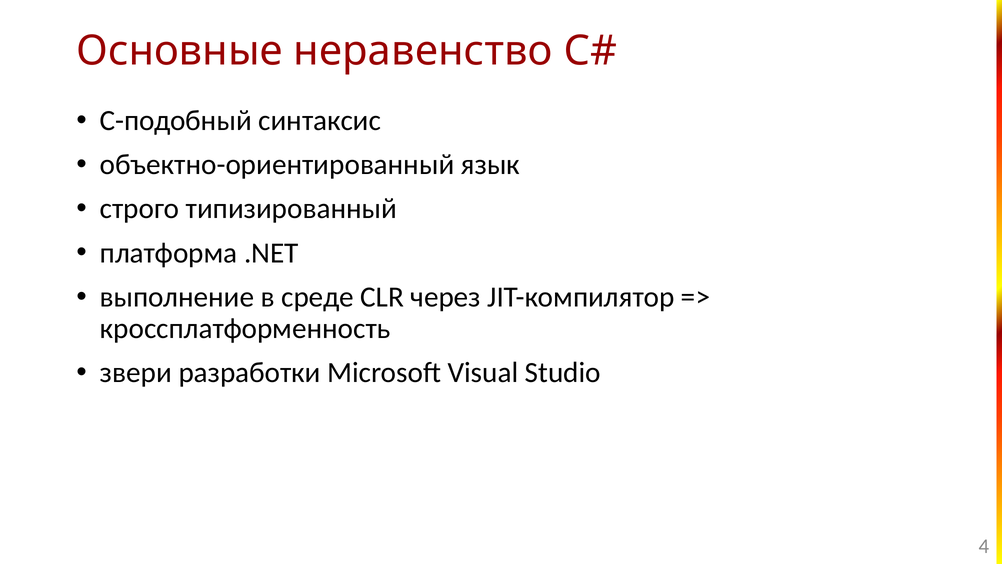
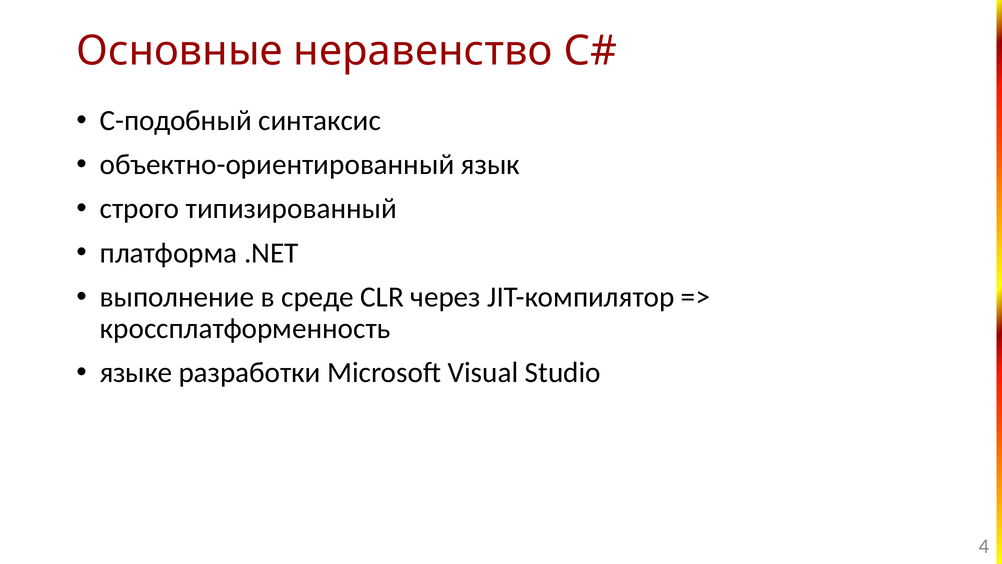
звери: звери -> языке
